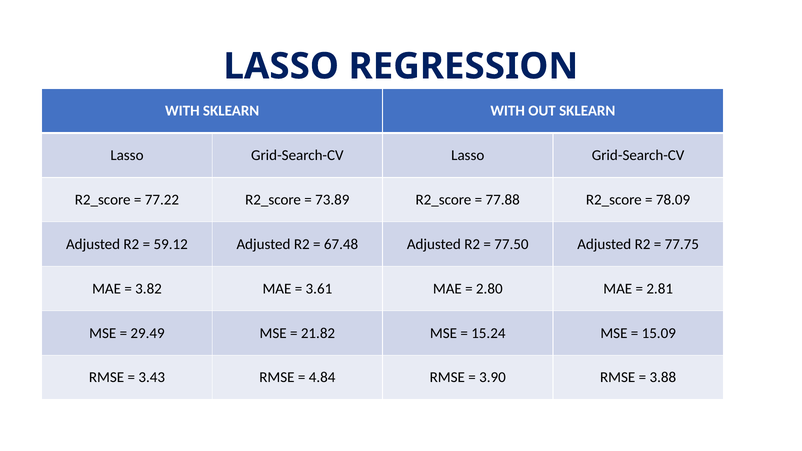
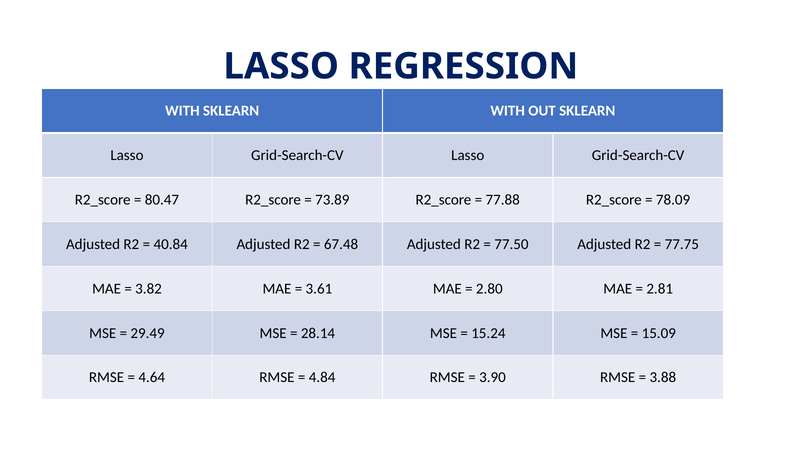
77.22: 77.22 -> 80.47
59.12: 59.12 -> 40.84
21.82: 21.82 -> 28.14
3.43: 3.43 -> 4.64
